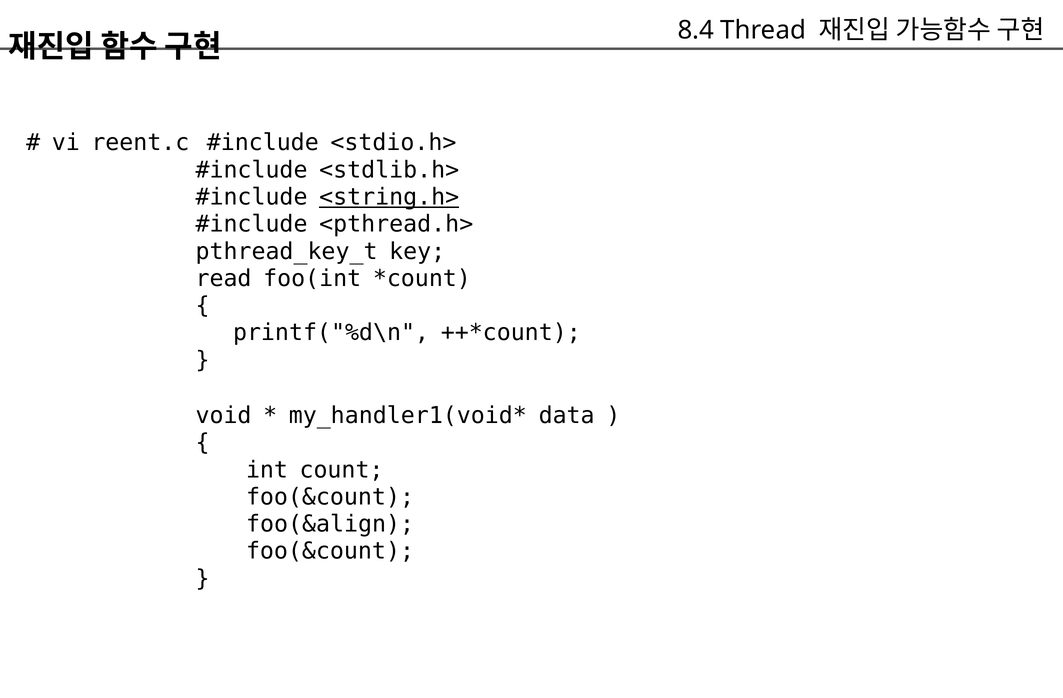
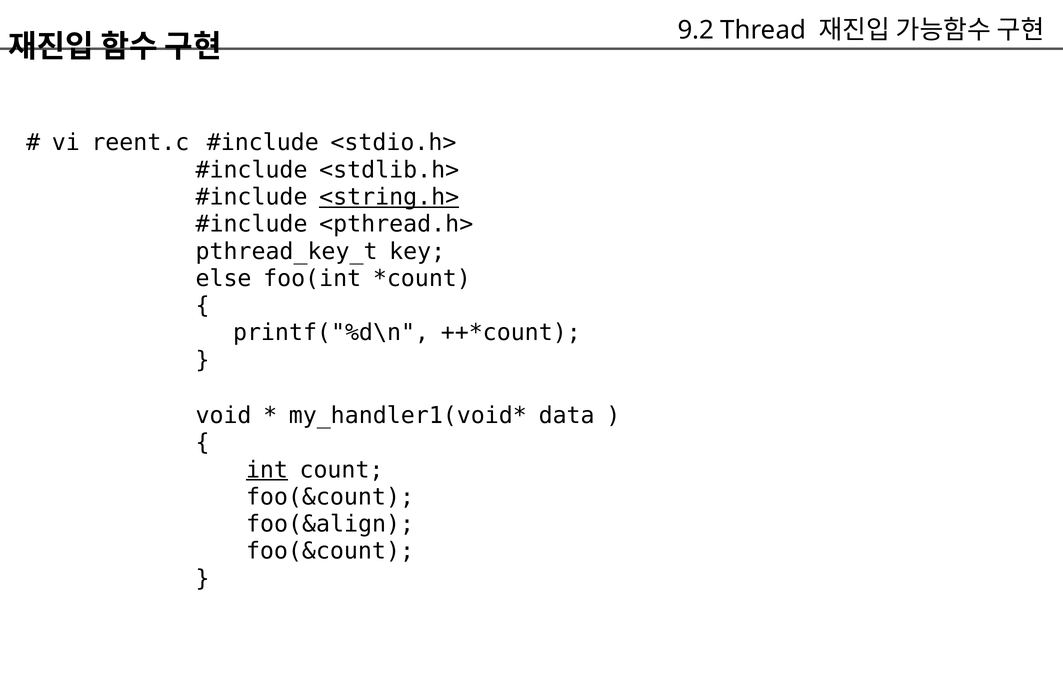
8.4: 8.4 -> 9.2
read: read -> else
int underline: none -> present
